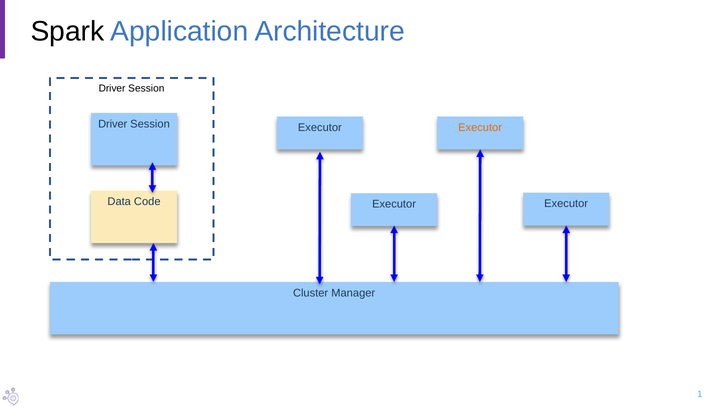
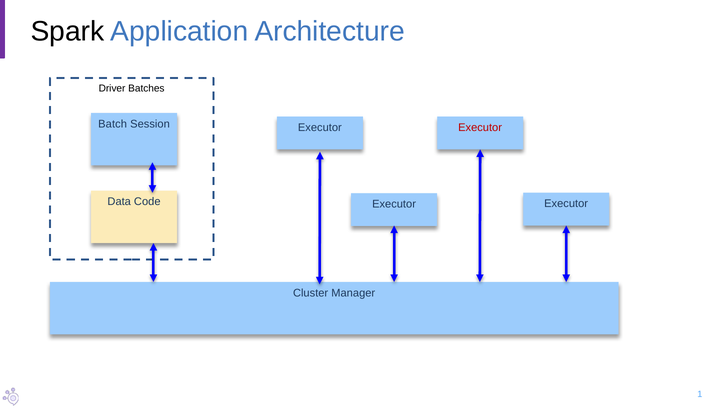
Session at (146, 89): Session -> Batches
Driver at (113, 124): Driver -> Batch
Executor at (480, 128) colour: orange -> red
